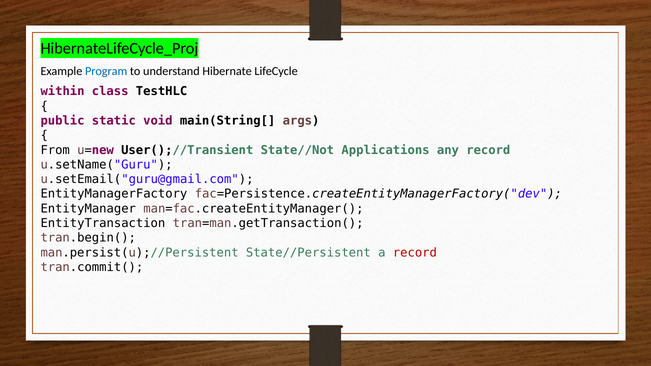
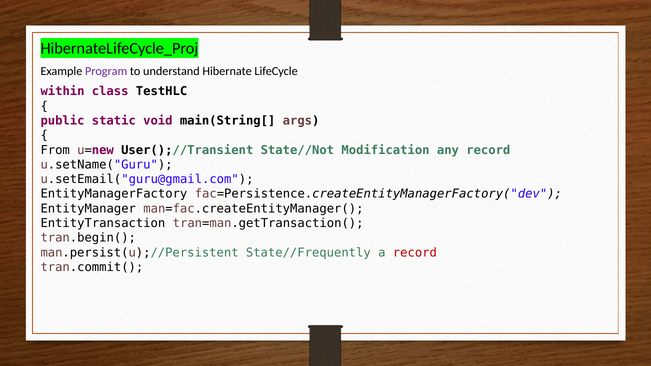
Program colour: blue -> purple
Applications: Applications -> Modification
State//Persistent: State//Persistent -> State//Frequently
